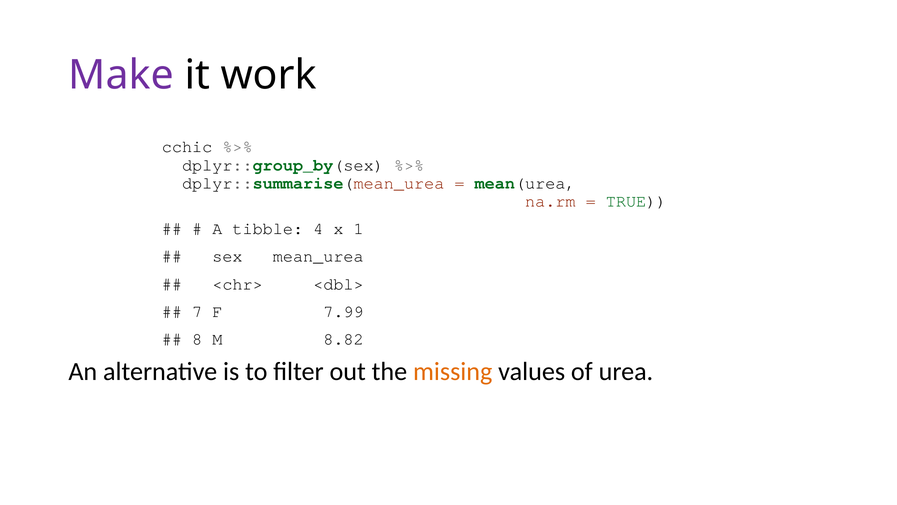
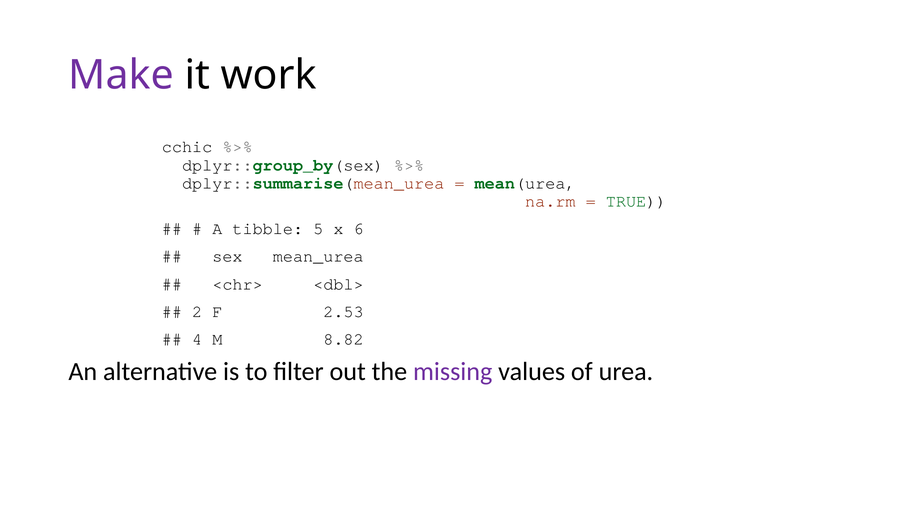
4: 4 -> 5
1: 1 -> 6
7: 7 -> 2
7.99: 7.99 -> 2.53
8: 8 -> 4
missing colour: orange -> purple
